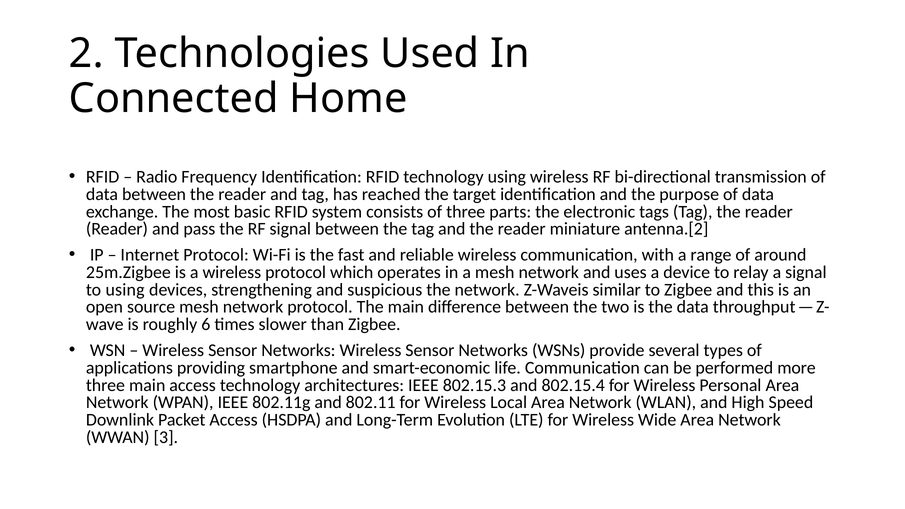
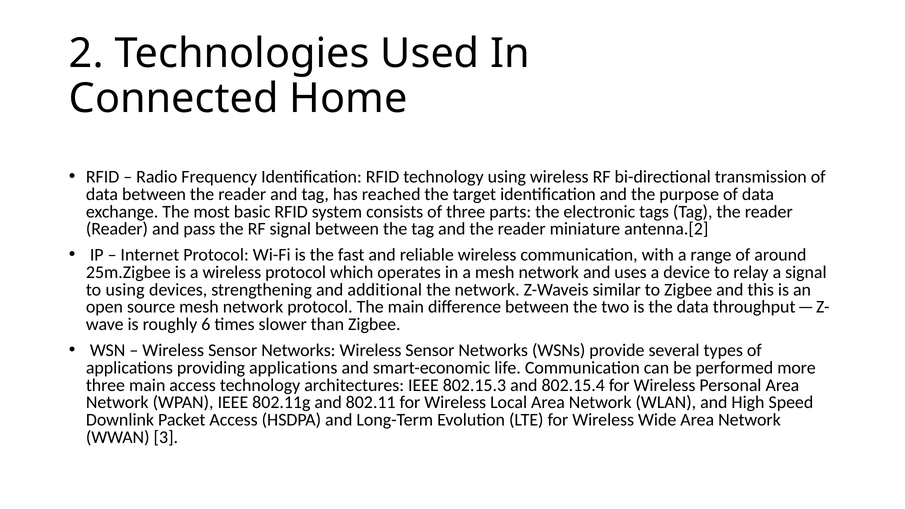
suspicious: suspicious -> additional
providing smartphone: smartphone -> applications
